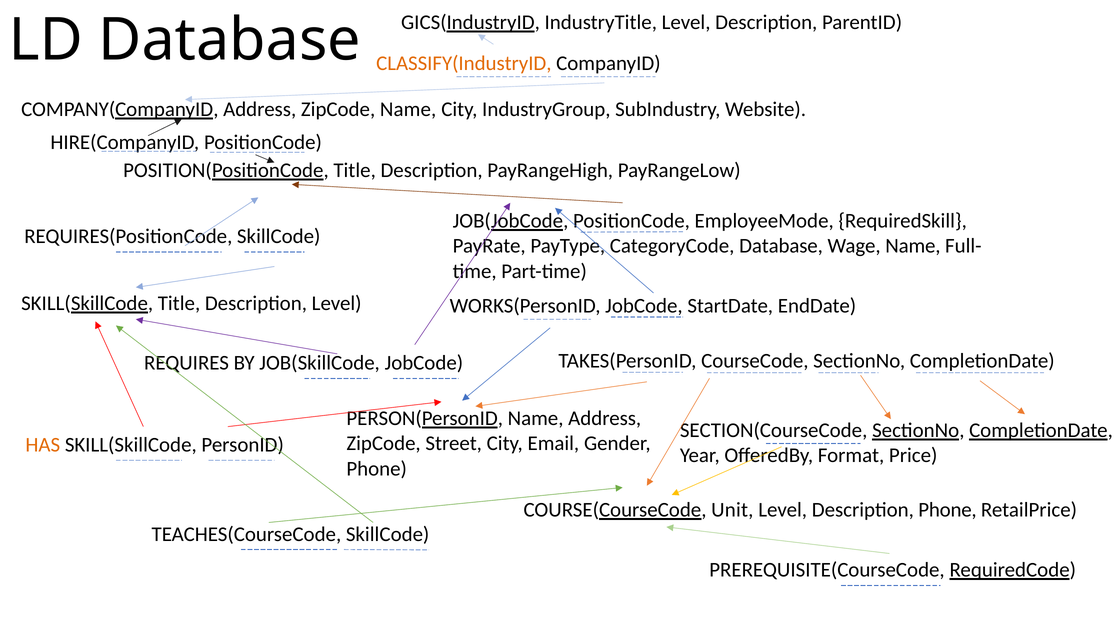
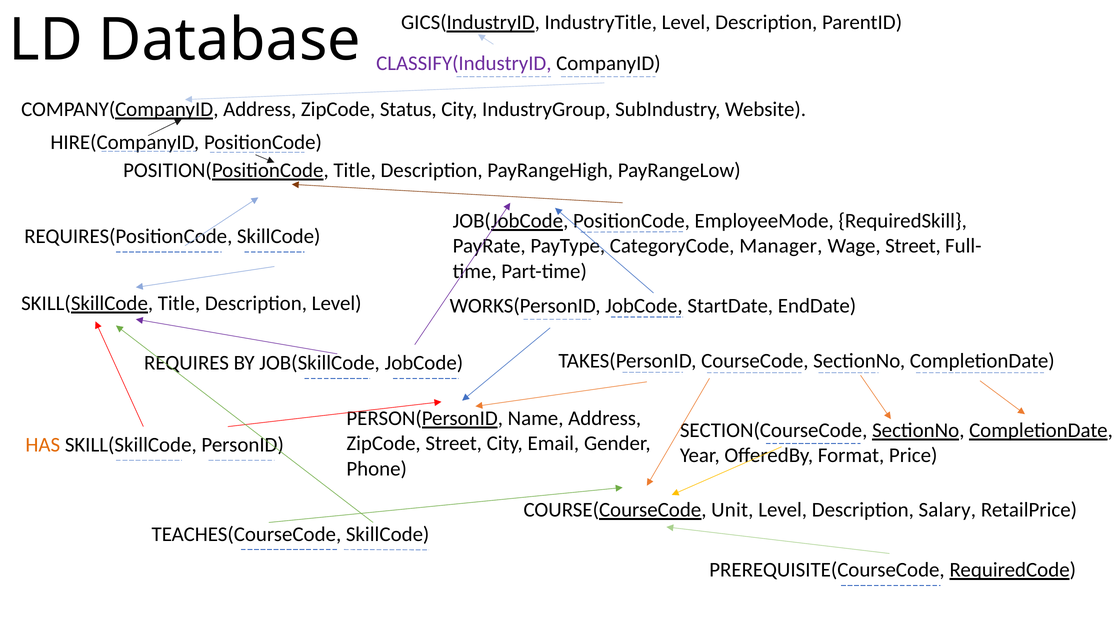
CLASSIFY(IndustryID colour: orange -> purple
ZipCode Name: Name -> Status
CategoryCode Database: Database -> Manager
Wage Name: Name -> Street
Description Phone: Phone -> Salary
